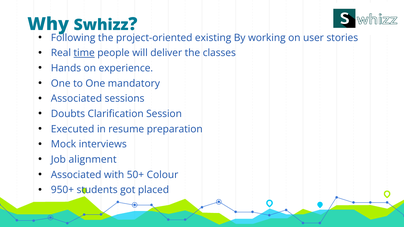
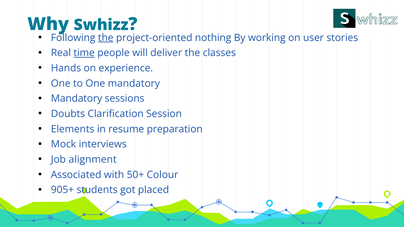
the at (106, 38) underline: none -> present
existing: existing -> nothing
Associated at (76, 99): Associated -> Mandatory
Executed: Executed -> Elements
950+: 950+ -> 905+
